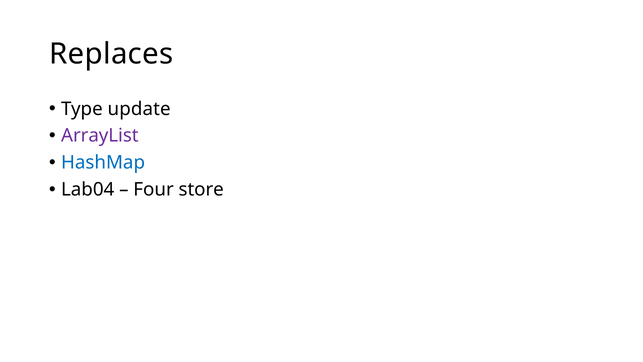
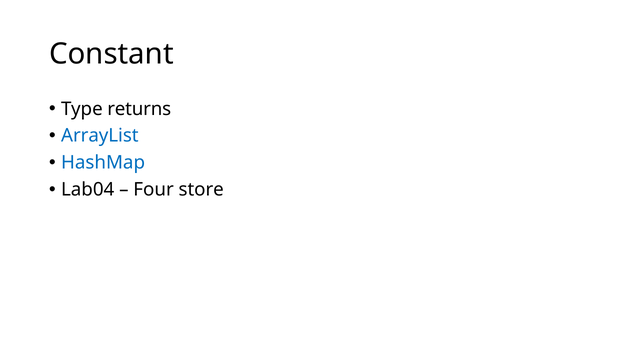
Replaces: Replaces -> Constant
update: update -> returns
ArrayList colour: purple -> blue
